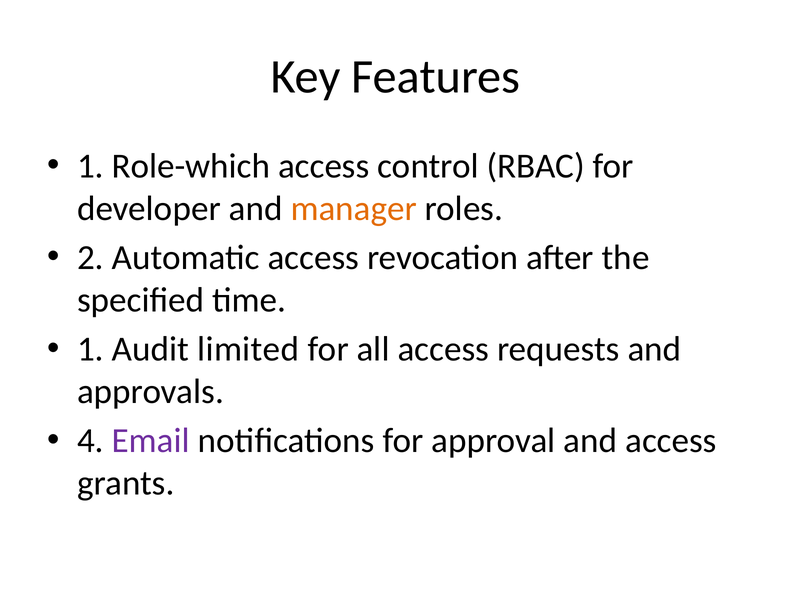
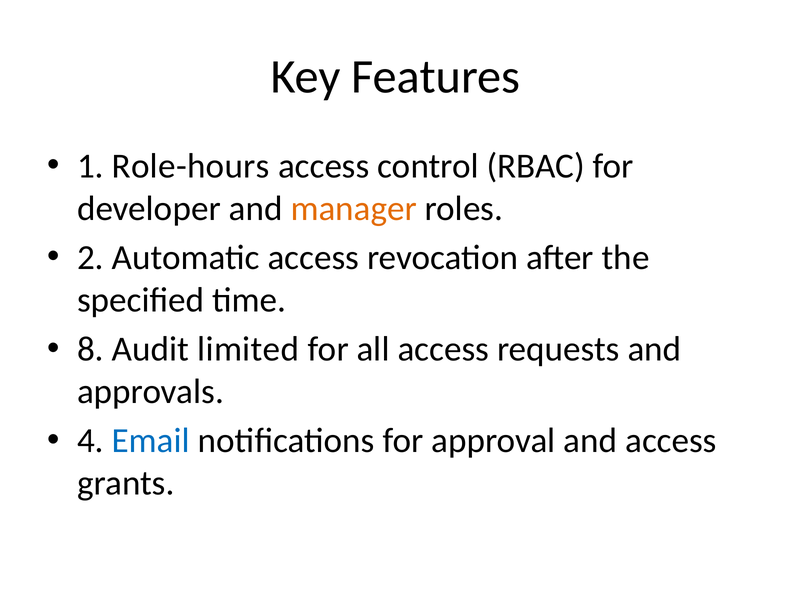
Role-which: Role-which -> Role-hours
1 at (90, 349): 1 -> 8
Email colour: purple -> blue
